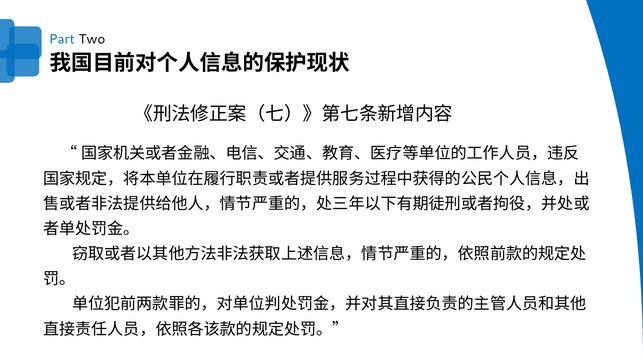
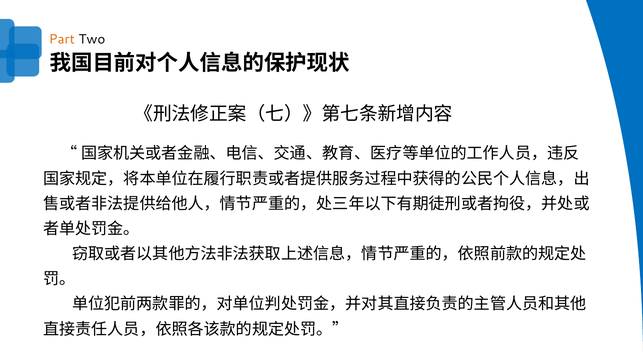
Part colour: blue -> orange
